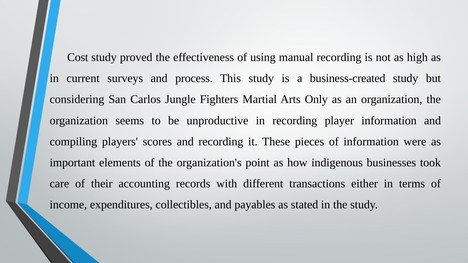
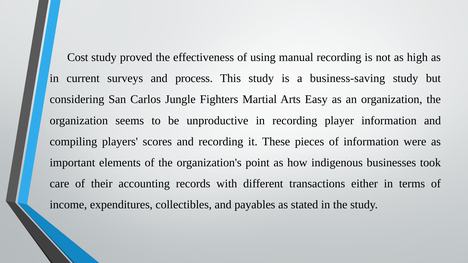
business-created: business-created -> business-saving
Only: Only -> Easy
